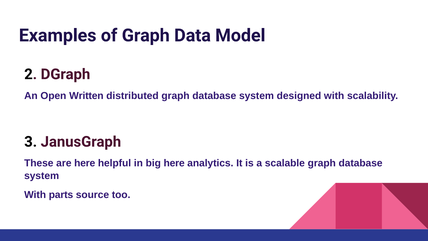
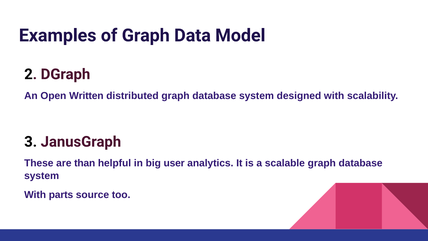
are here: here -> than
big here: here -> user
